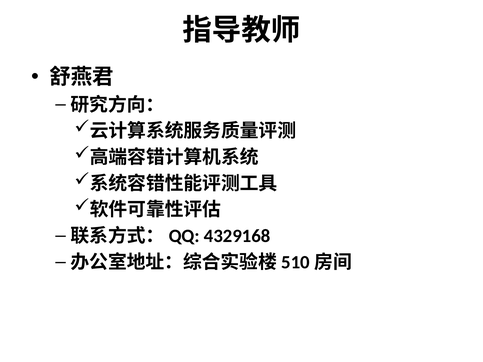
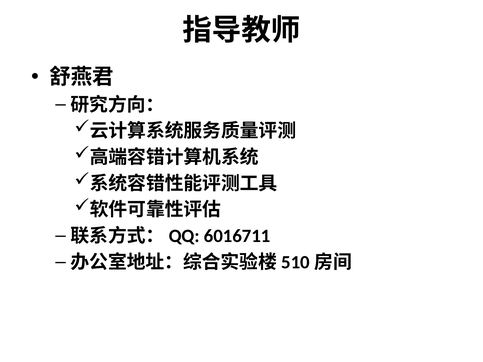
4329168: 4329168 -> 6016711
